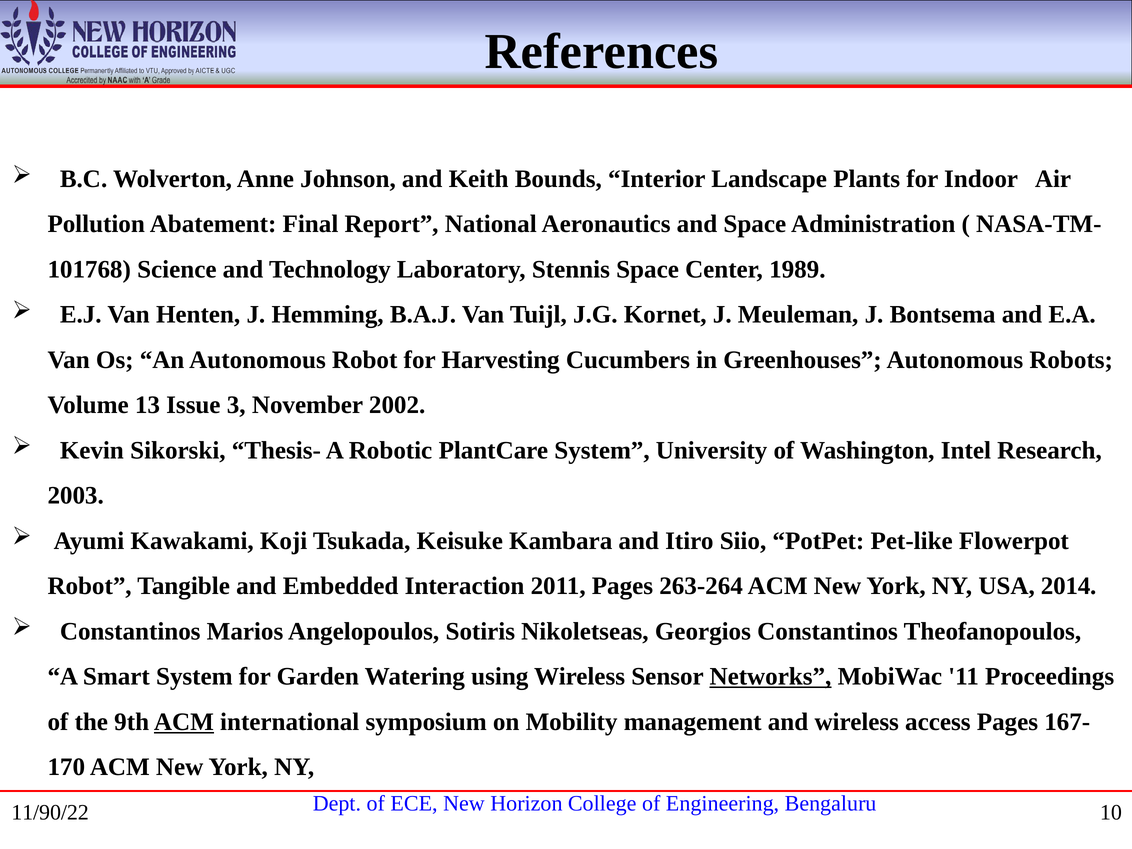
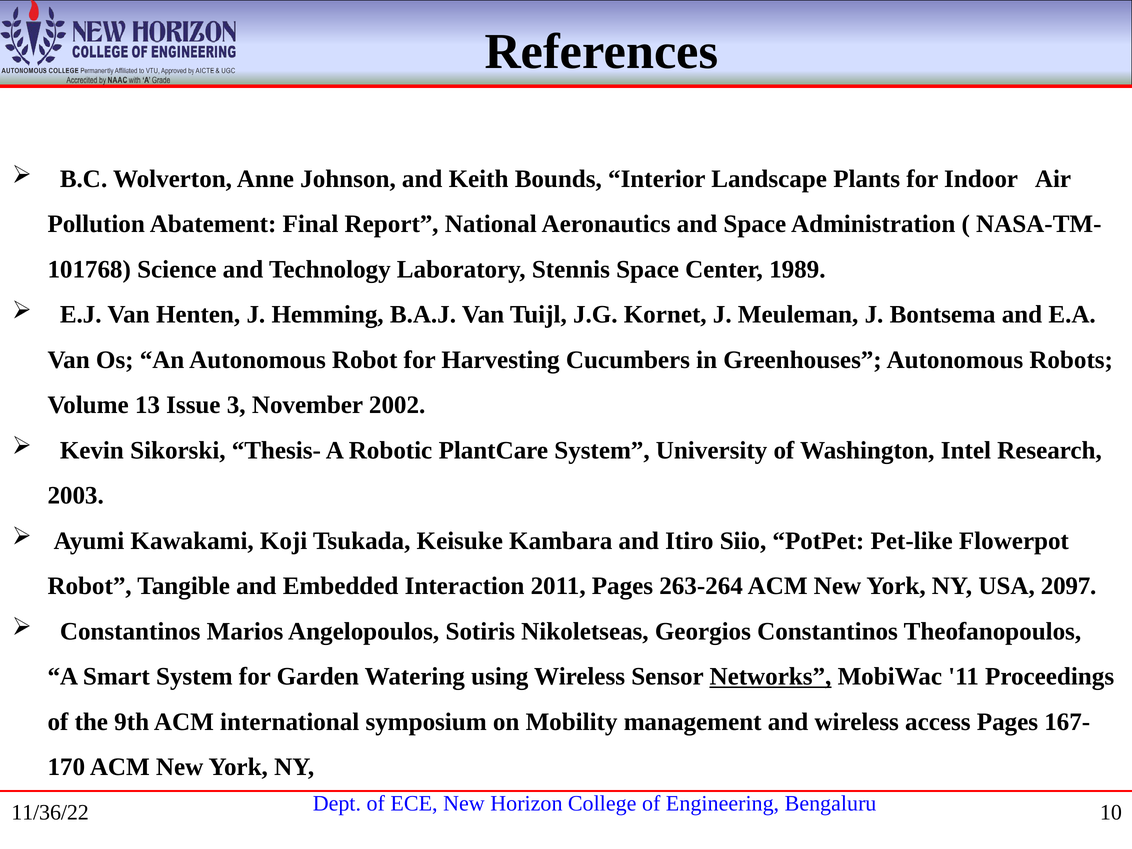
2014: 2014 -> 2097
ACM at (184, 722) underline: present -> none
11/90/22: 11/90/22 -> 11/36/22
